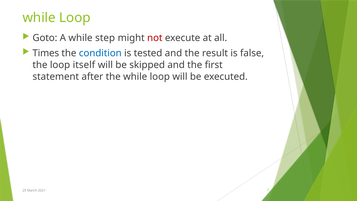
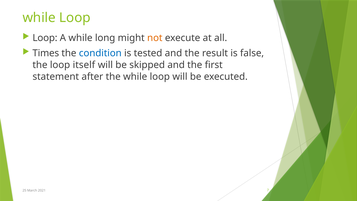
Goto at (45, 38): Goto -> Loop
step: step -> long
not colour: red -> orange
